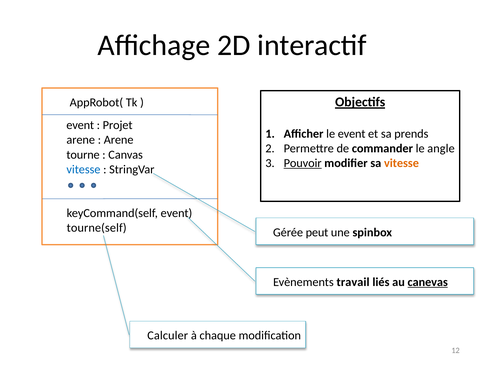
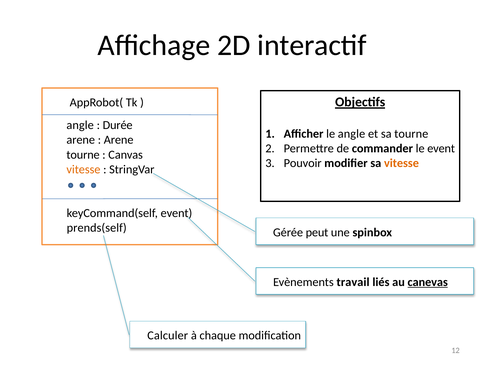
event at (80, 125): event -> angle
Projet: Projet -> Durée
le event: event -> angle
sa prends: prends -> tourne
le angle: angle -> event
Pouvoir underline: present -> none
vitesse at (83, 169) colour: blue -> orange
tourne(self: tourne(self -> prends(self
